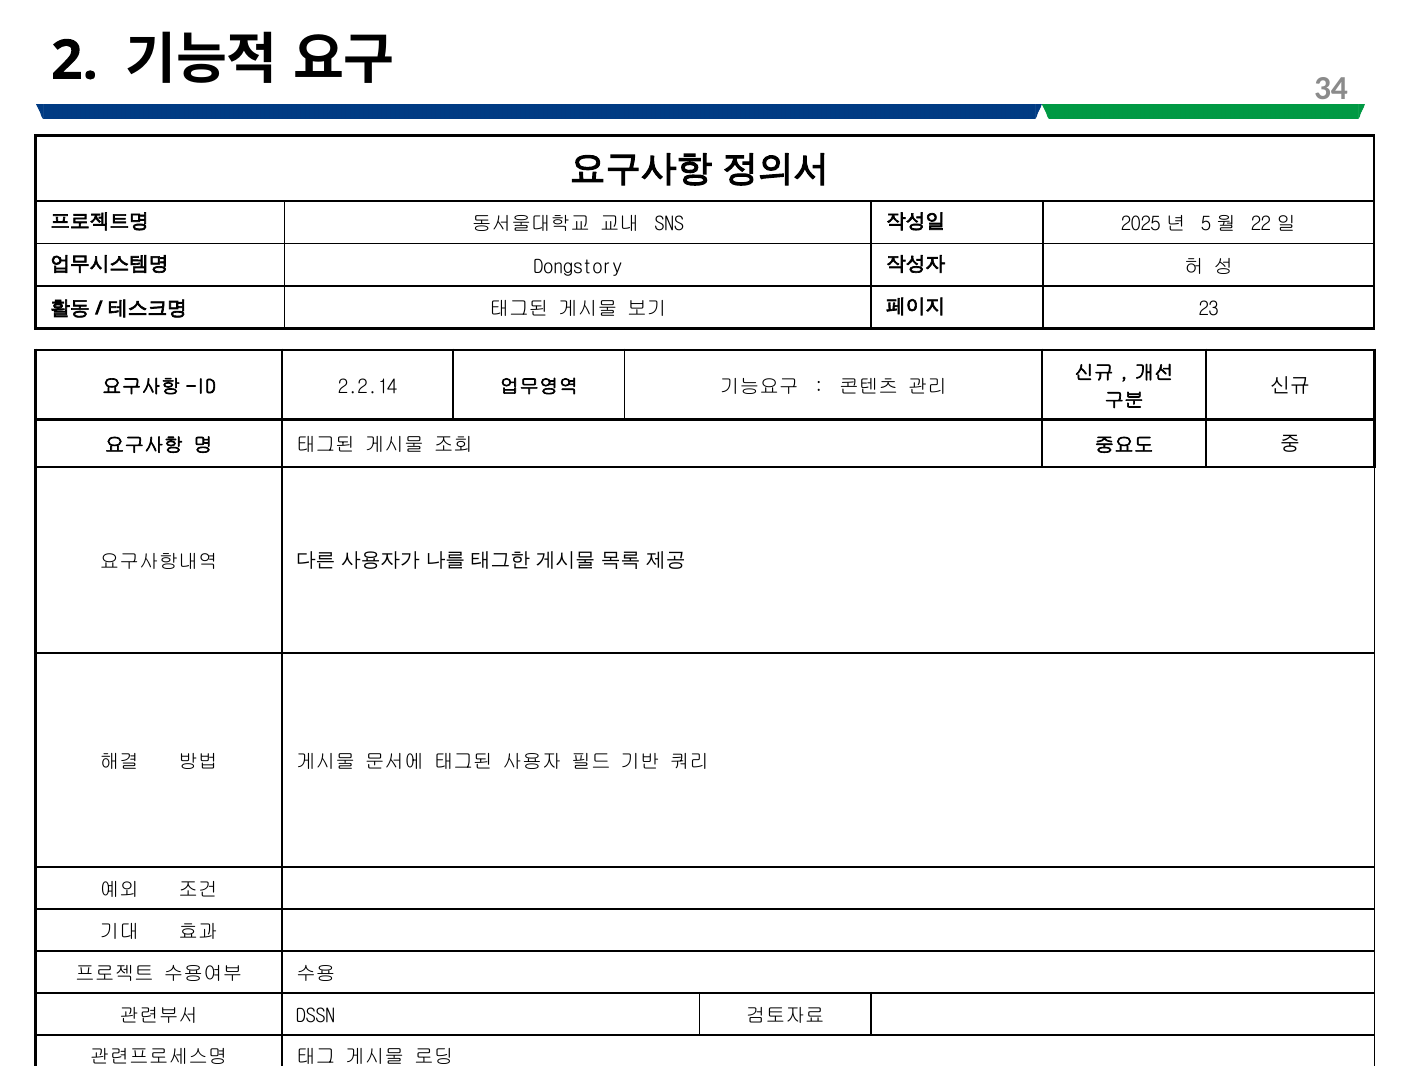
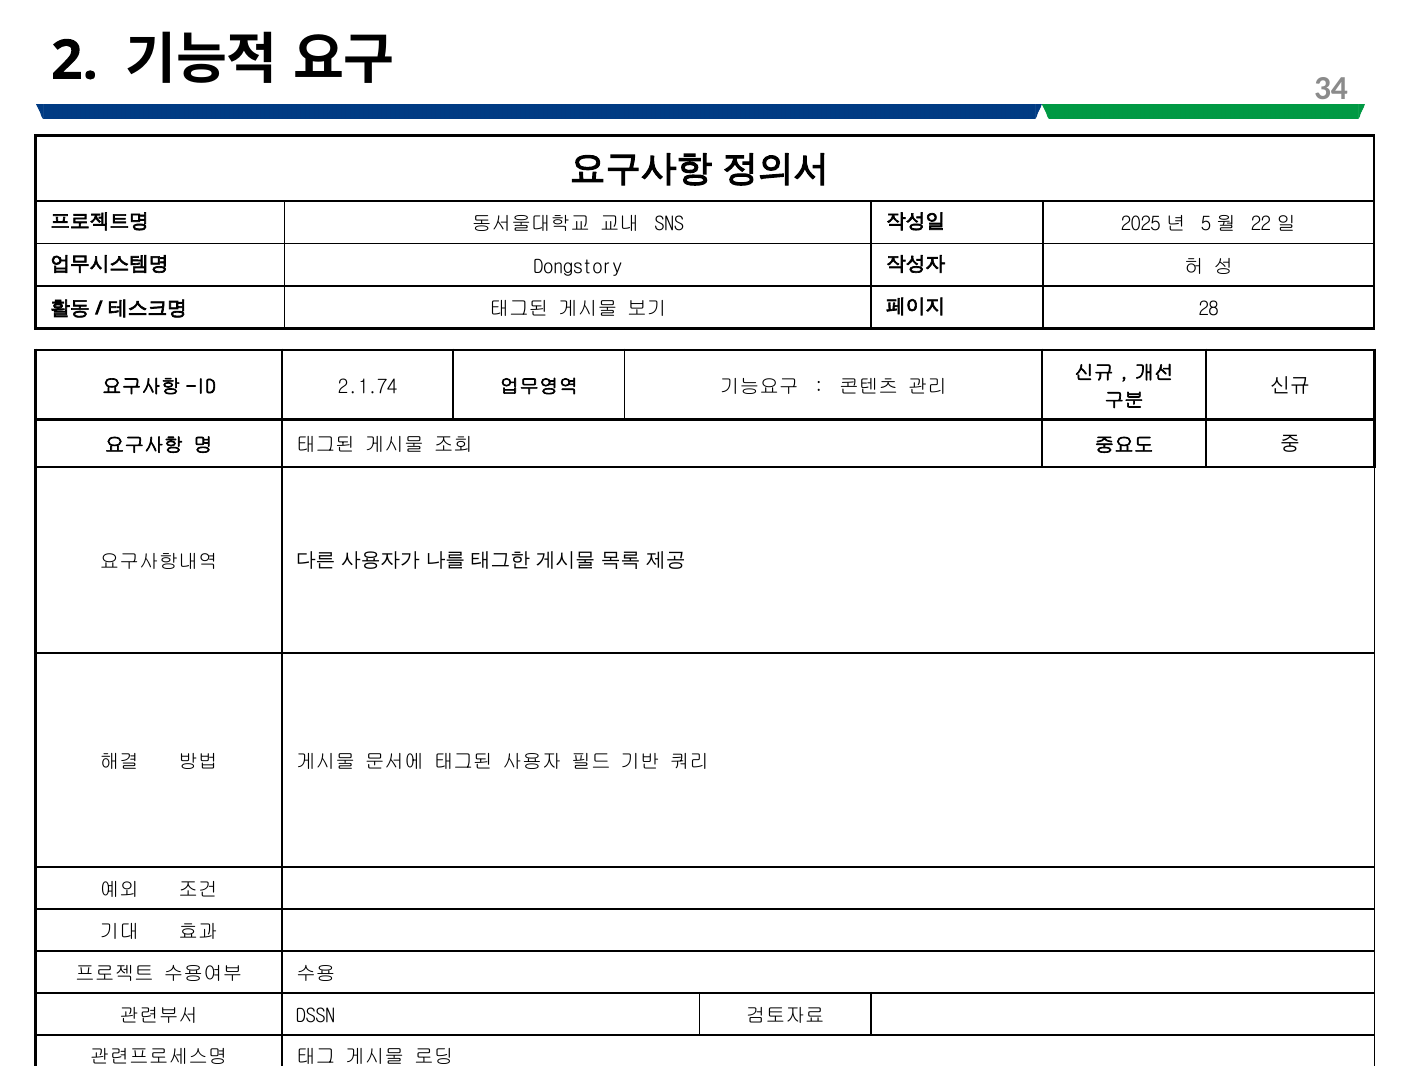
23: 23 -> 28
2.2.14: 2.2.14 -> 2.1.74
